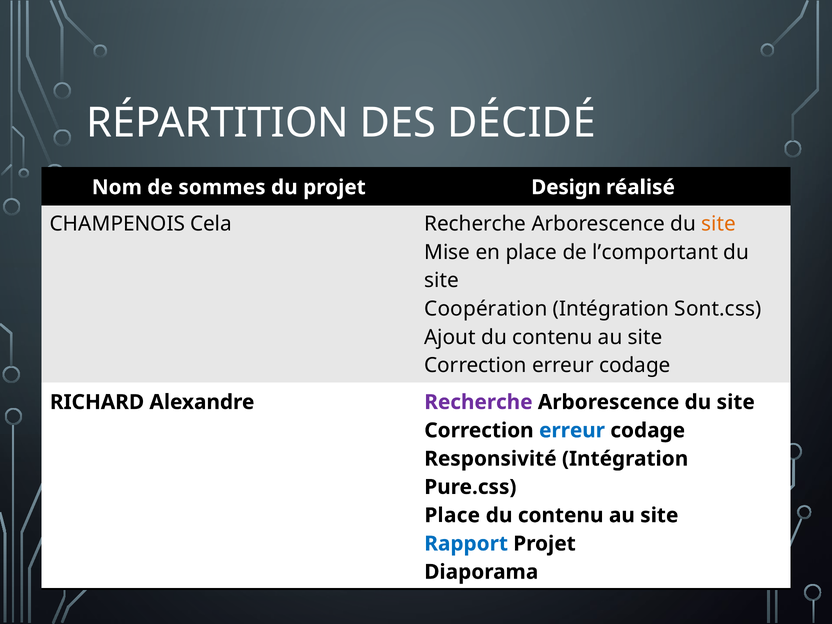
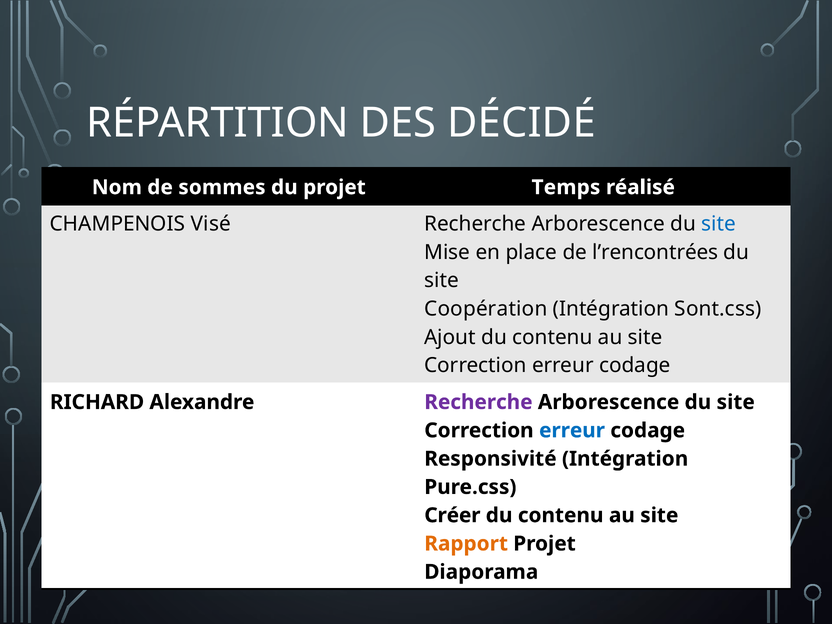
Design: Design -> Temps
Cela: Cela -> Visé
site at (719, 224) colour: orange -> blue
l’comportant: l’comportant -> l’rencontrées
Place at (452, 515): Place -> Créer
Rapport colour: blue -> orange
